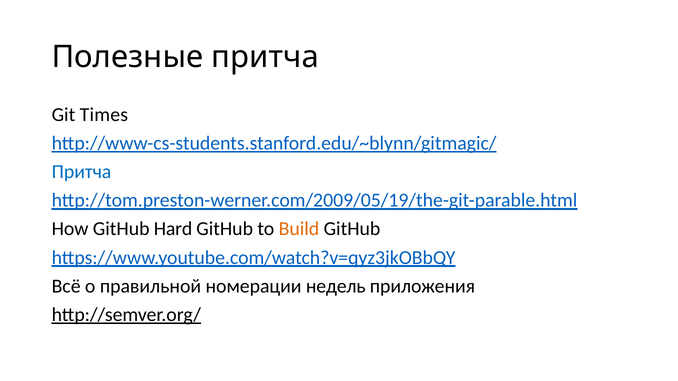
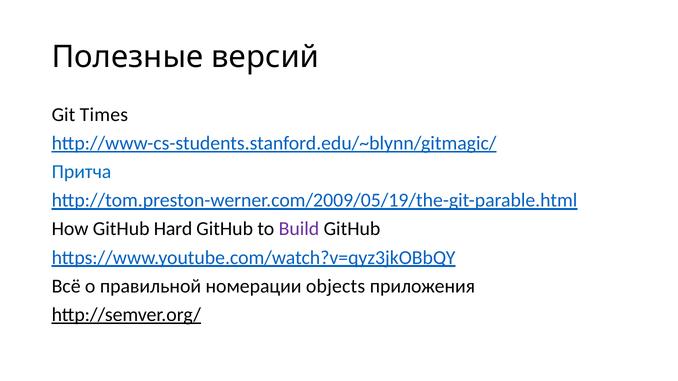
Полезные притча: притча -> версий
Build colour: orange -> purple
недель: недель -> objects
